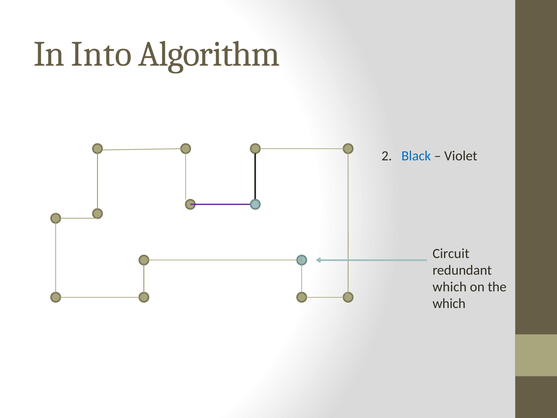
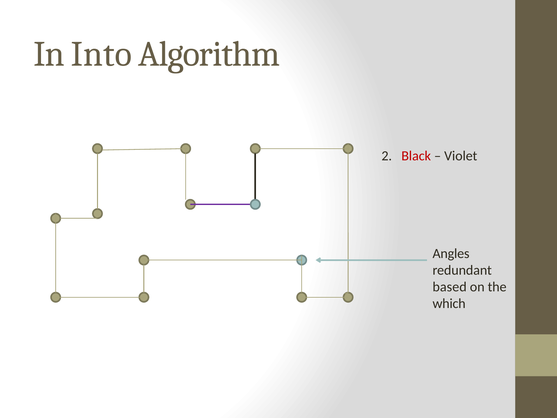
Black colour: blue -> red
Circuit: Circuit -> Angles
which at (450, 287): which -> based
